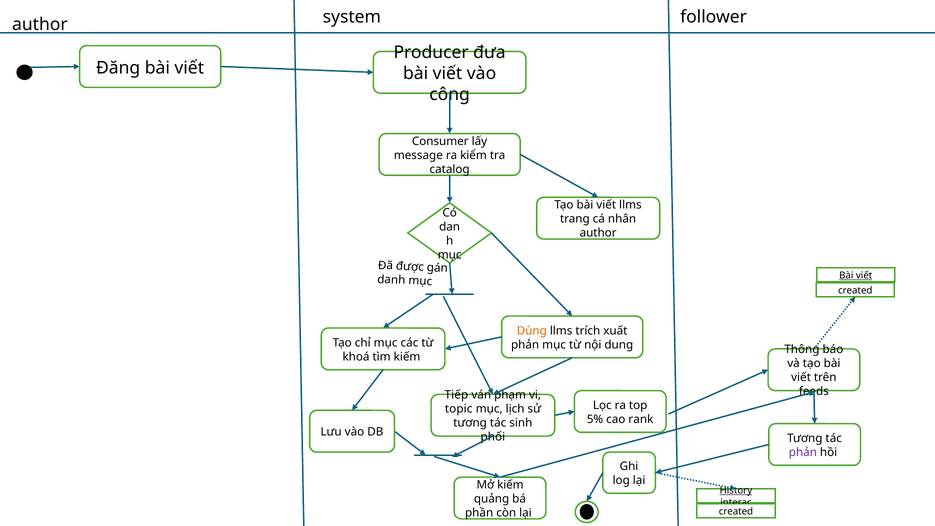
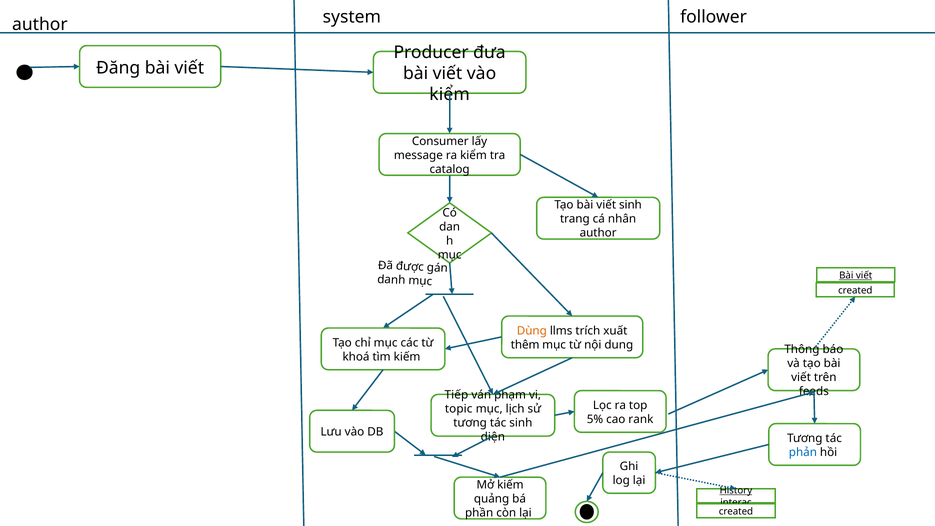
công at (450, 95): công -> kiểm
viết llms: llms -> sinh
phản at (525, 345): phản -> thêm
phối: phối -> diện
phản at (803, 452) colour: purple -> blue
